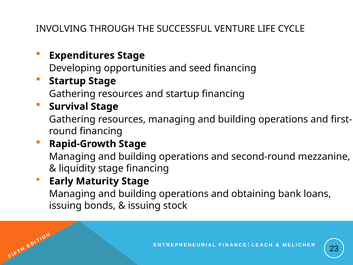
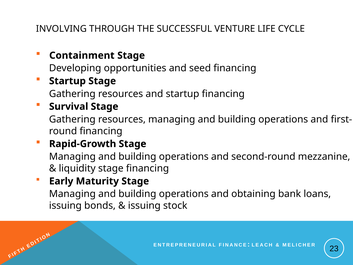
Expenditures: Expenditures -> Containment
